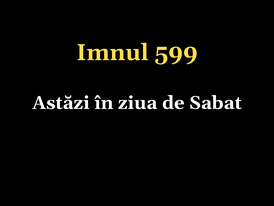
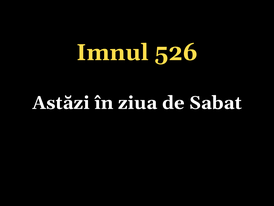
599: 599 -> 526
